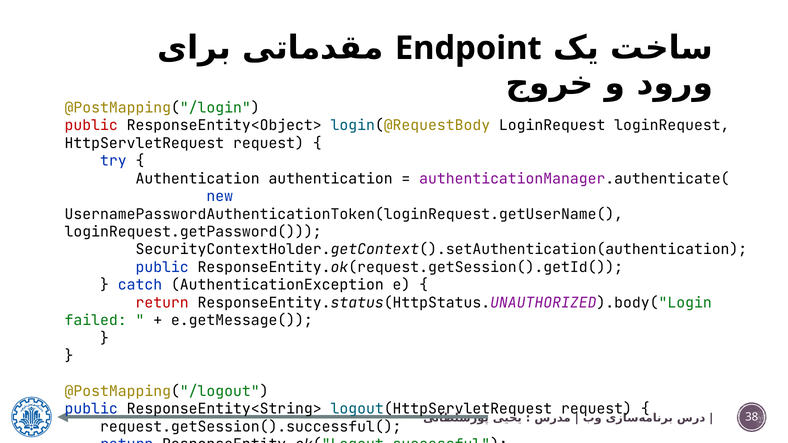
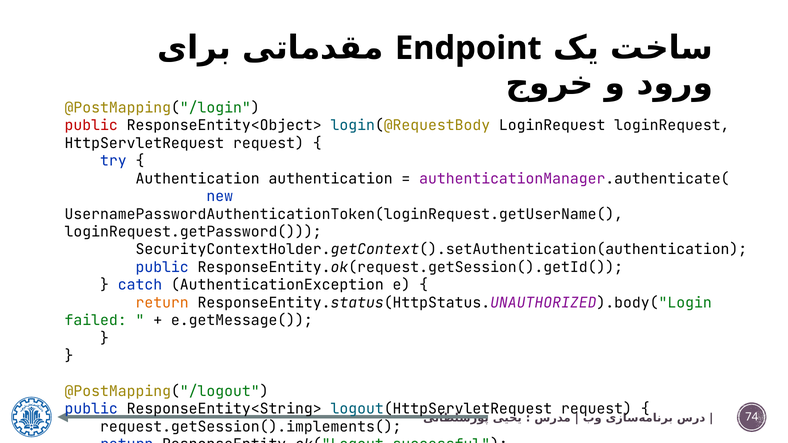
return at (162, 303) colour: red -> orange
38: 38 -> 74
request.getSession().successful(: request.getSession().successful( -> request.getSession().implements(
